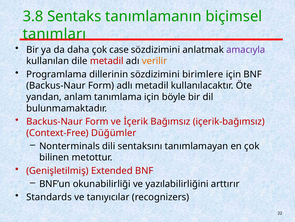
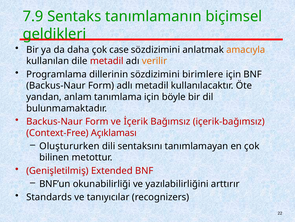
3.8: 3.8 -> 7.9
tanımları: tanımları -> geldikleri
amacıyla colour: purple -> orange
Düğümler: Düğümler -> Açıklaması
Nonterminals: Nonterminals -> Oluştururken
